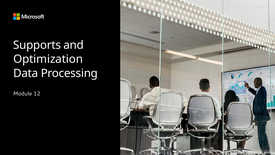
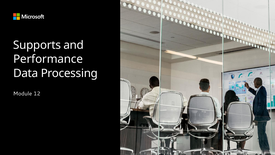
Optimization: Optimization -> Performance
